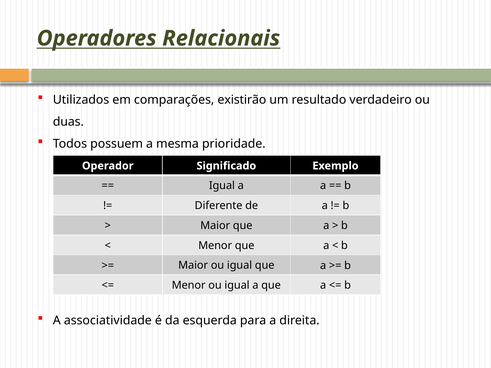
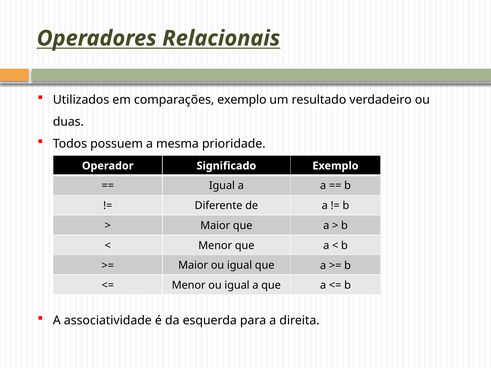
comparações existirão: existirão -> exemplo
